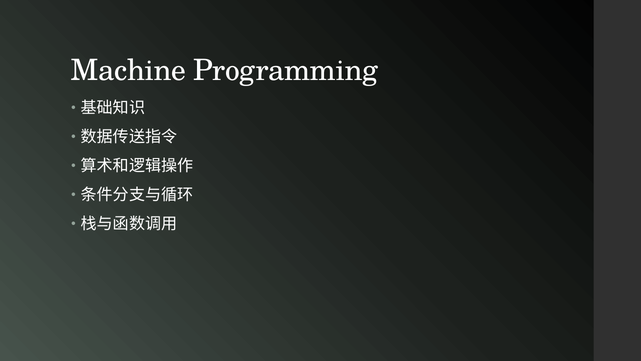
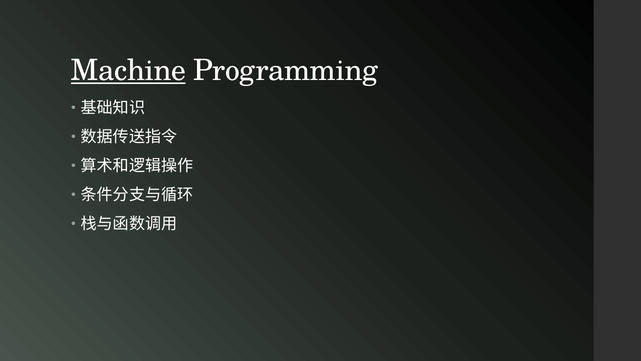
Machine underline: none -> present
